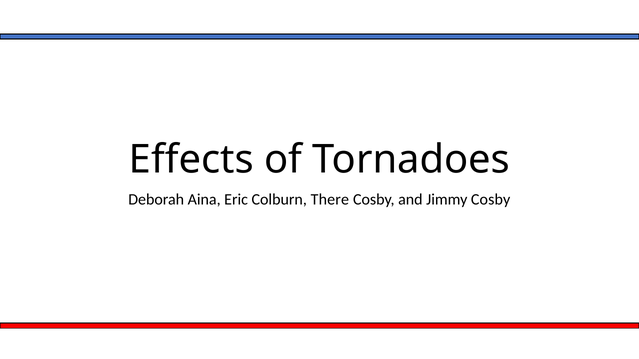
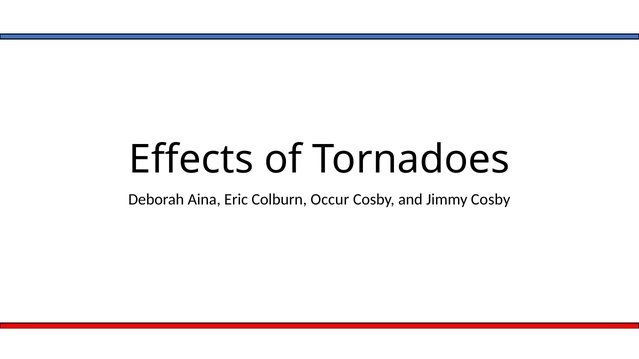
There: There -> Occur
